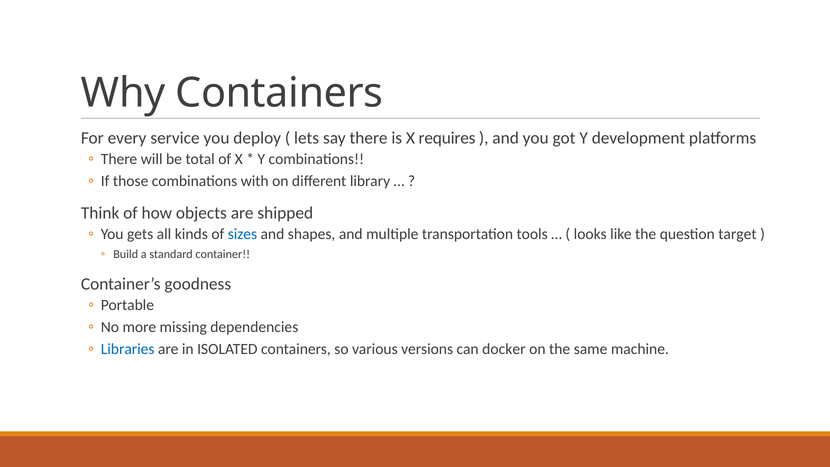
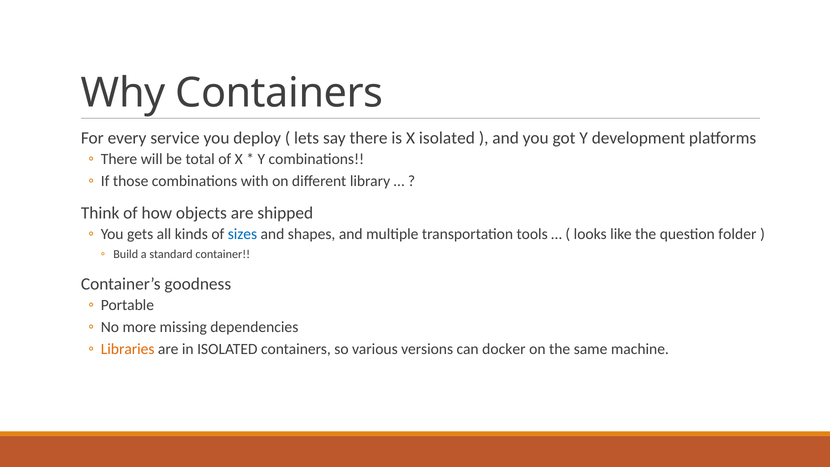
X requires: requires -> isolated
target: target -> folder
Libraries colour: blue -> orange
